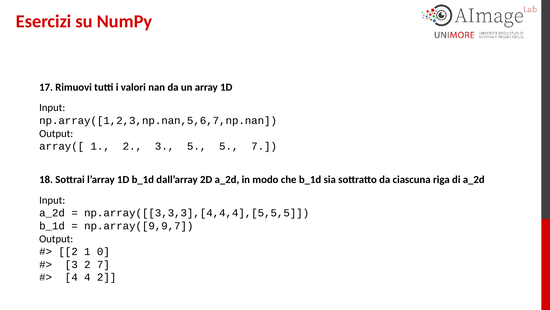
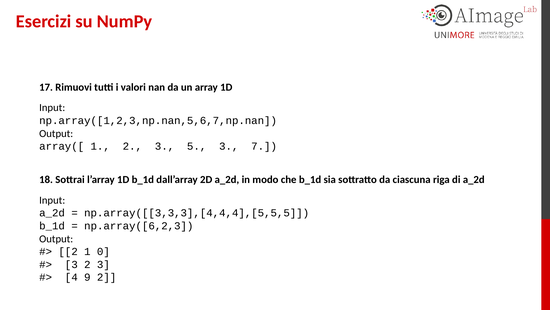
5 5: 5 -> 3
np.array([9,9,7: np.array([9,9,7 -> np.array([6,2,3
3 2 7: 7 -> 3
4 4: 4 -> 9
